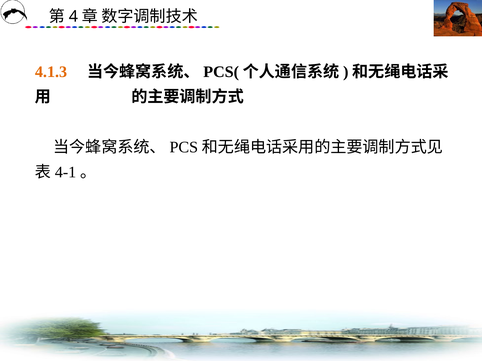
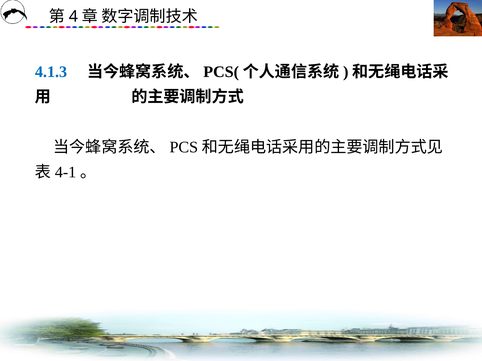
4.1.3 colour: orange -> blue
